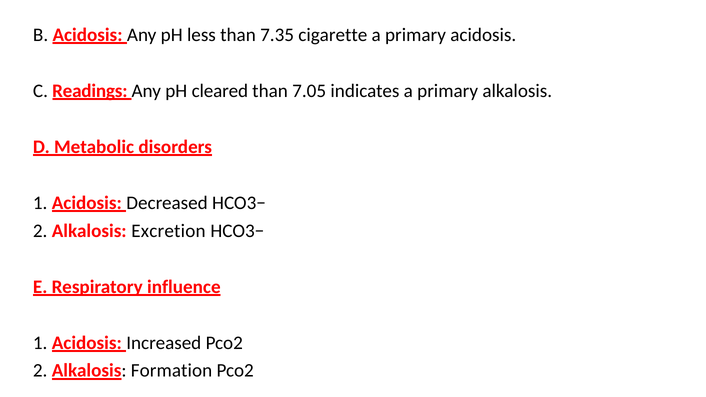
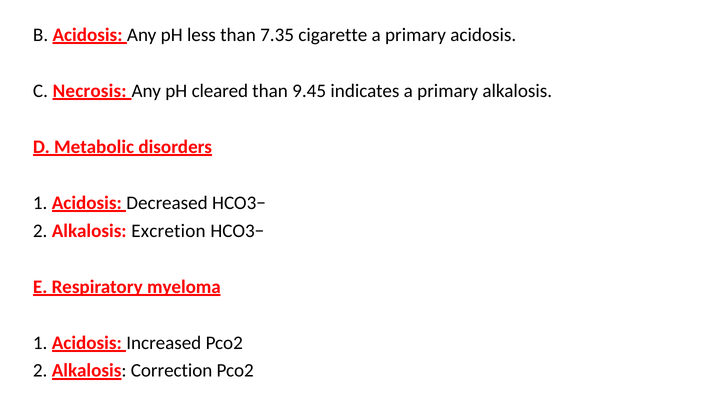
Readings: Readings -> Necrosis
7.05: 7.05 -> 9.45
influence: influence -> myeloma
Formation: Formation -> Correction
